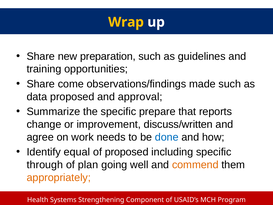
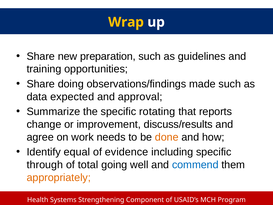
come: come -> doing
data proposed: proposed -> expected
prepare: prepare -> rotating
discuss/written: discuss/written -> discuss/results
done colour: blue -> orange
of proposed: proposed -> evidence
plan: plan -> total
commend colour: orange -> blue
